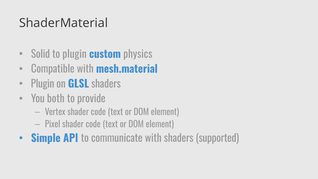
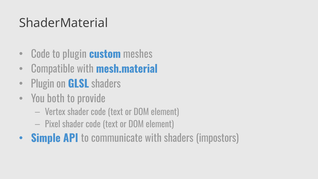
Solid at (40, 54): Solid -> Code
physics: physics -> meshes
supported: supported -> impostors
